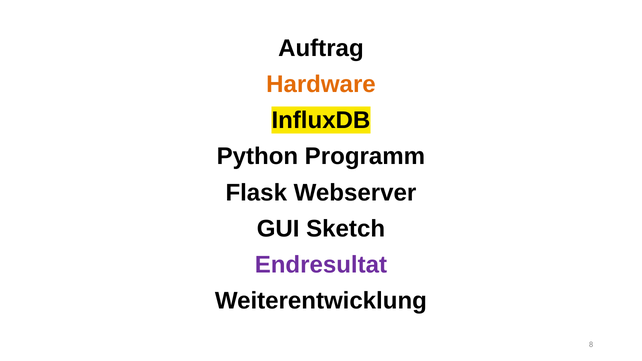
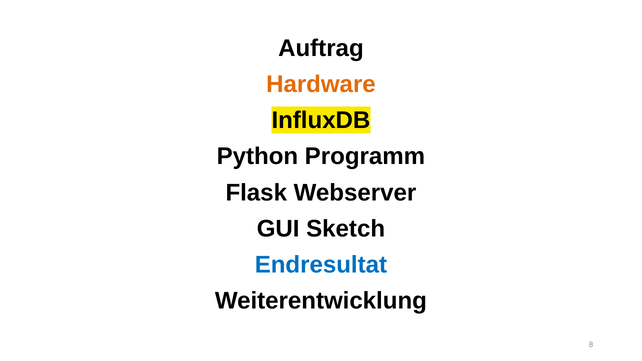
Endresultat colour: purple -> blue
